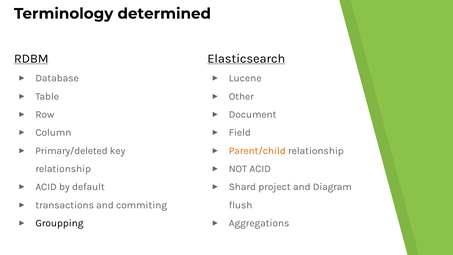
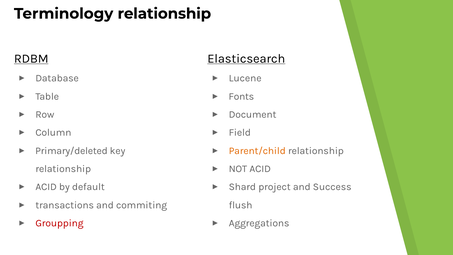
Terminology determined: determined -> relationship
Other: Other -> Fonts
Diagram: Diagram -> Success
Groupping colour: black -> red
